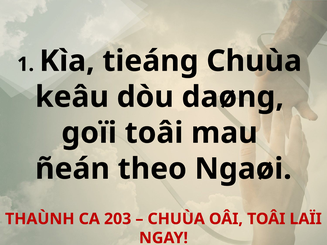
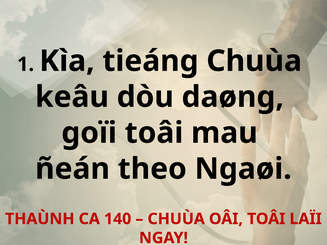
203: 203 -> 140
